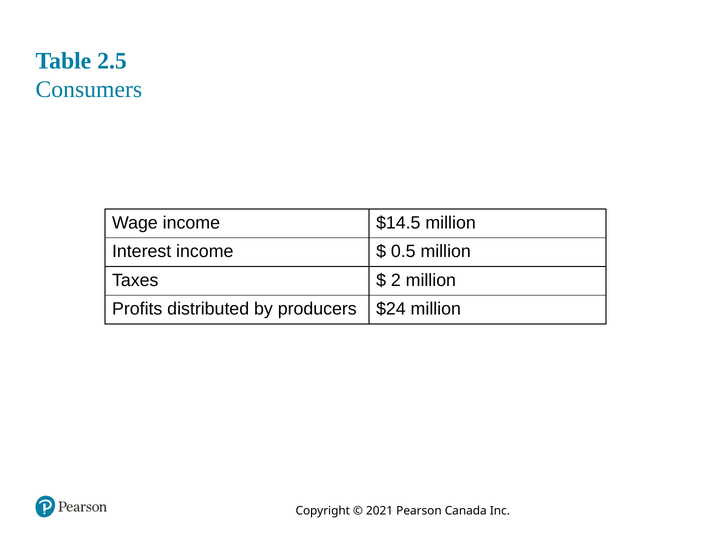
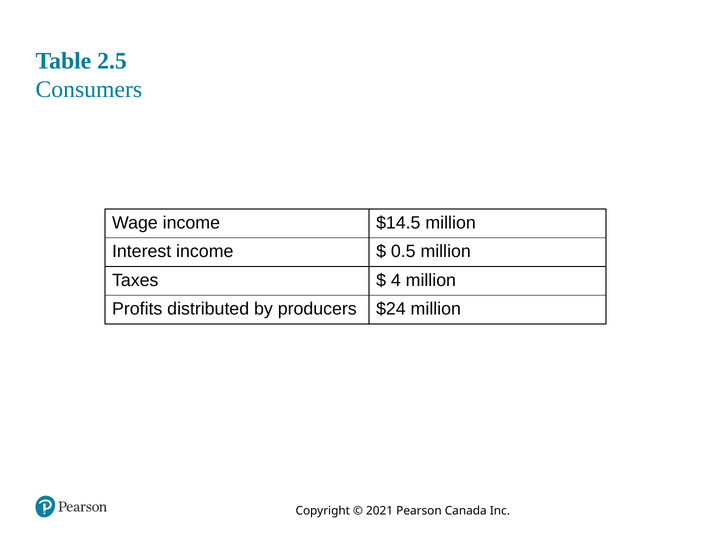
2: 2 -> 4
